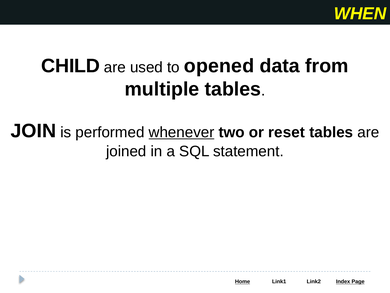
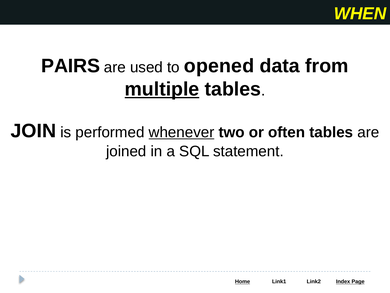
CHILD: CHILD -> PAIRS
multiple underline: none -> present
reset: reset -> often
